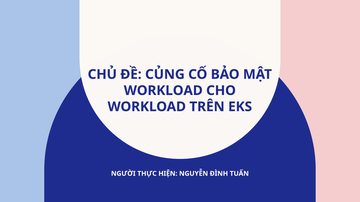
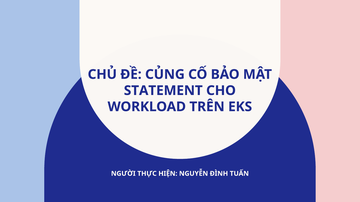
WORKLOAD at (163, 91): WORKLOAD -> STATEMENT
